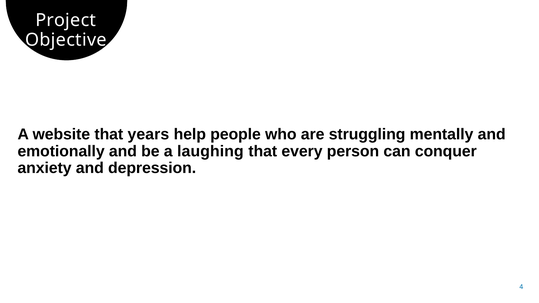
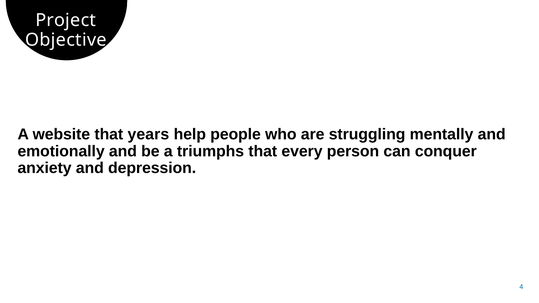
laughing: laughing -> triumphs
